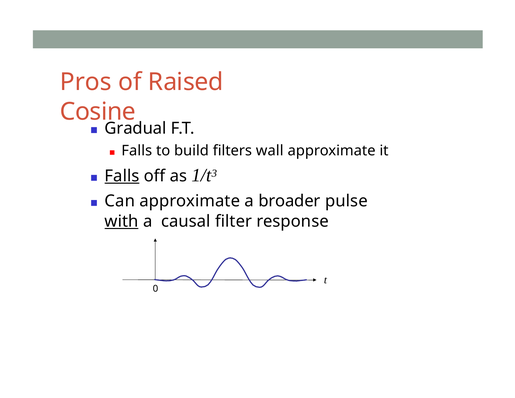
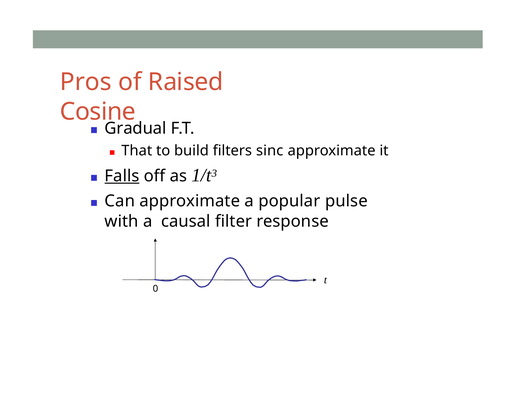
Falls at (137, 151): Falls -> That
wall: wall -> sinc
broader: broader -> popular
with underline: present -> none
